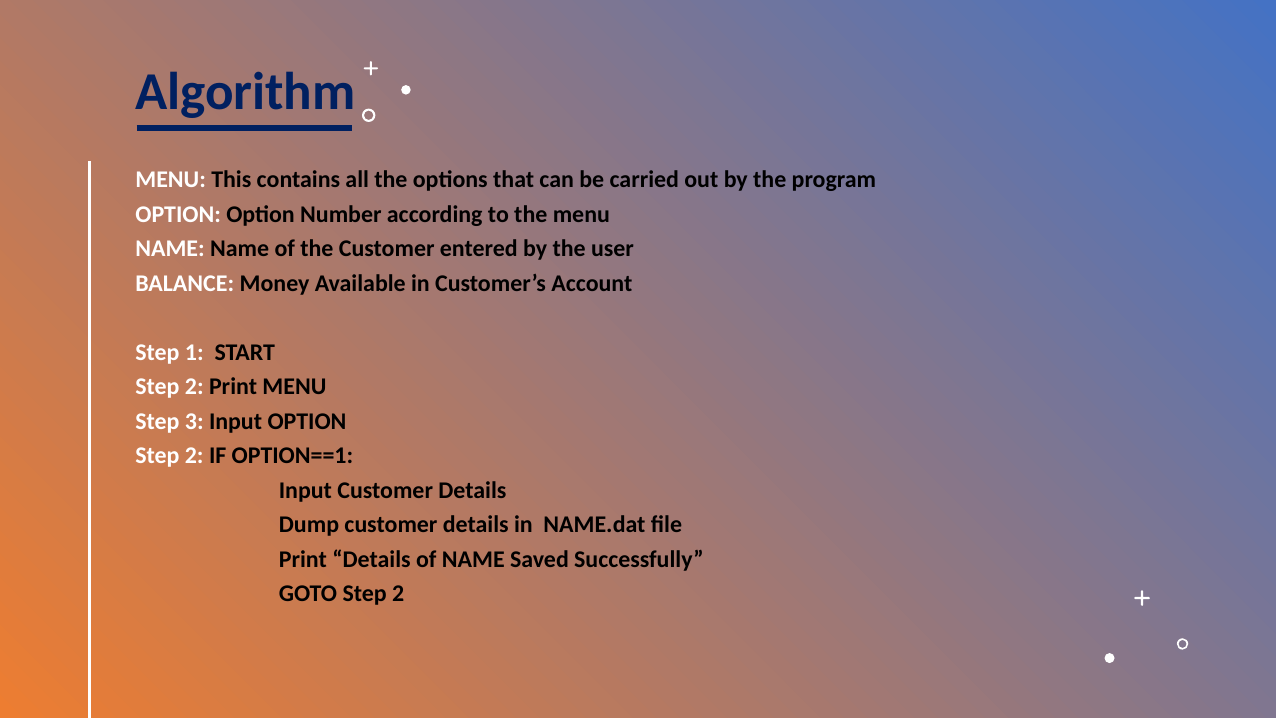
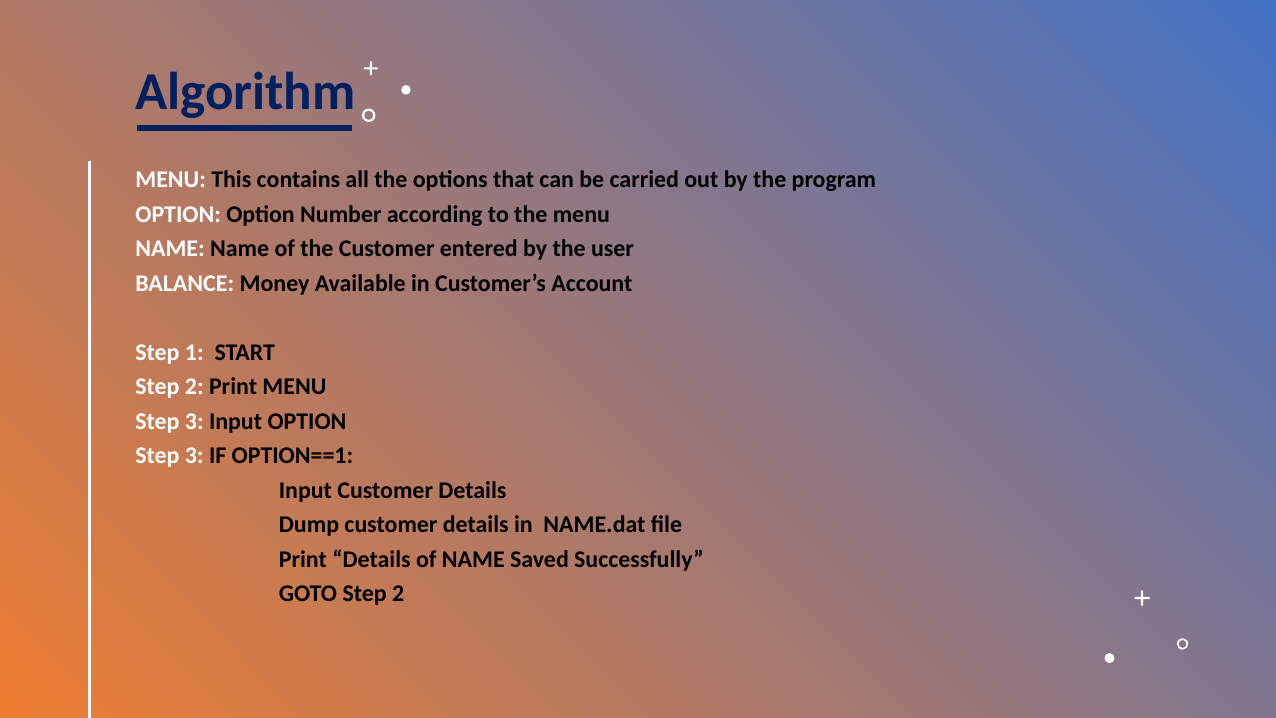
2 at (194, 456): 2 -> 3
